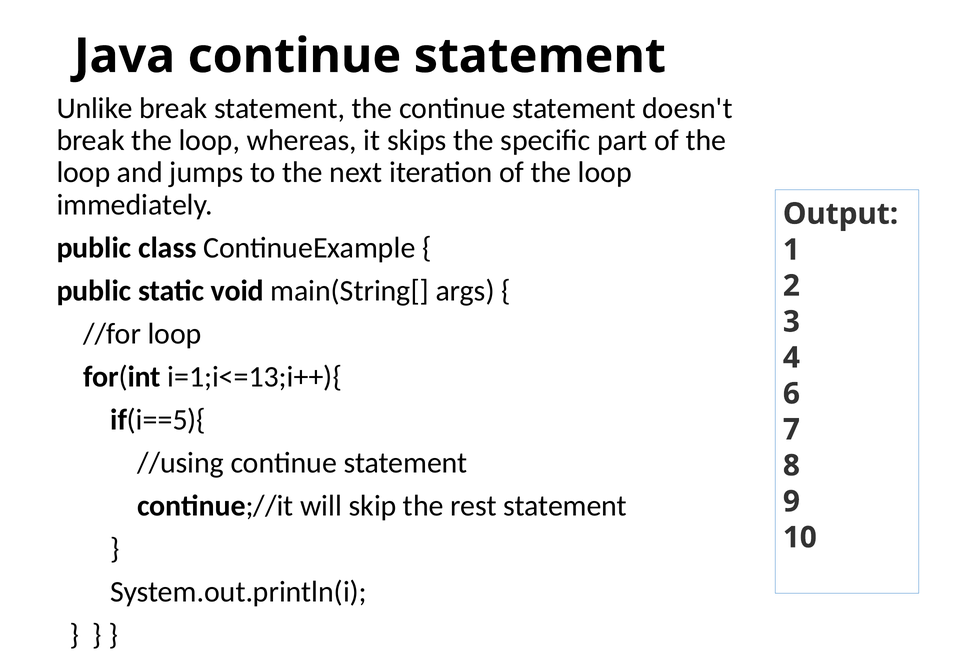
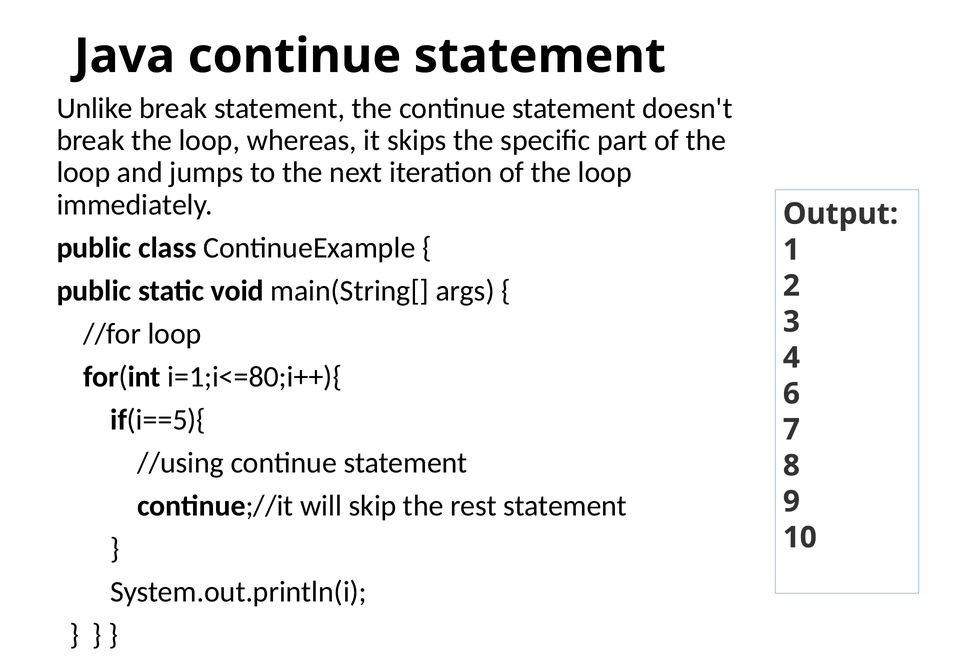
i=1;i<=13;i++){: i=1;i<=13;i++){ -> i=1;i<=80;i++){
